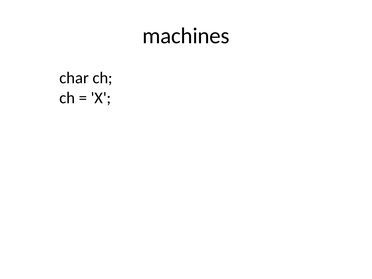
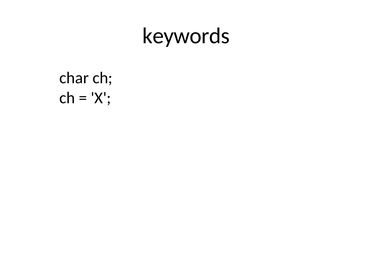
machines: machines -> keywords
